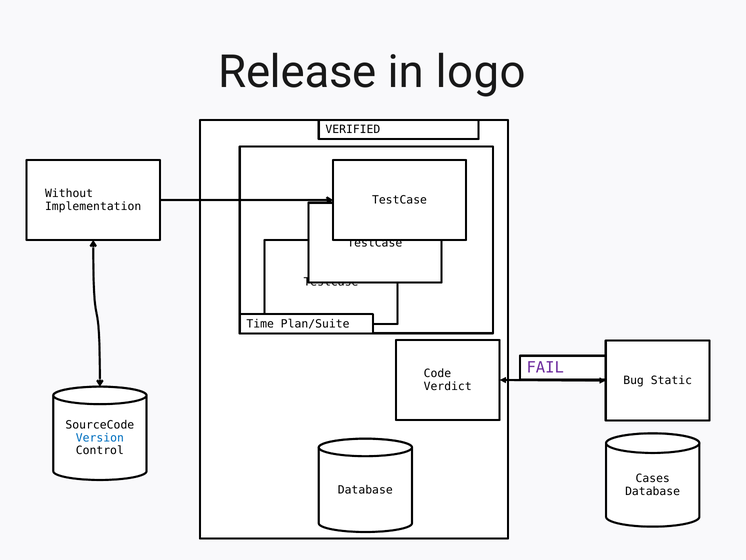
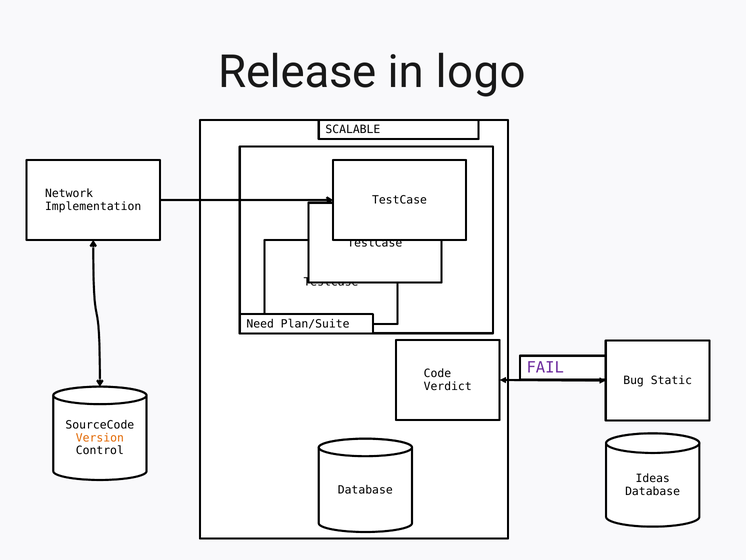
VERIFIED: VERIFIED -> SCALABLE
Without: Without -> Network
Time: Time -> Need
Version colour: blue -> orange
Cases: Cases -> Ideas
